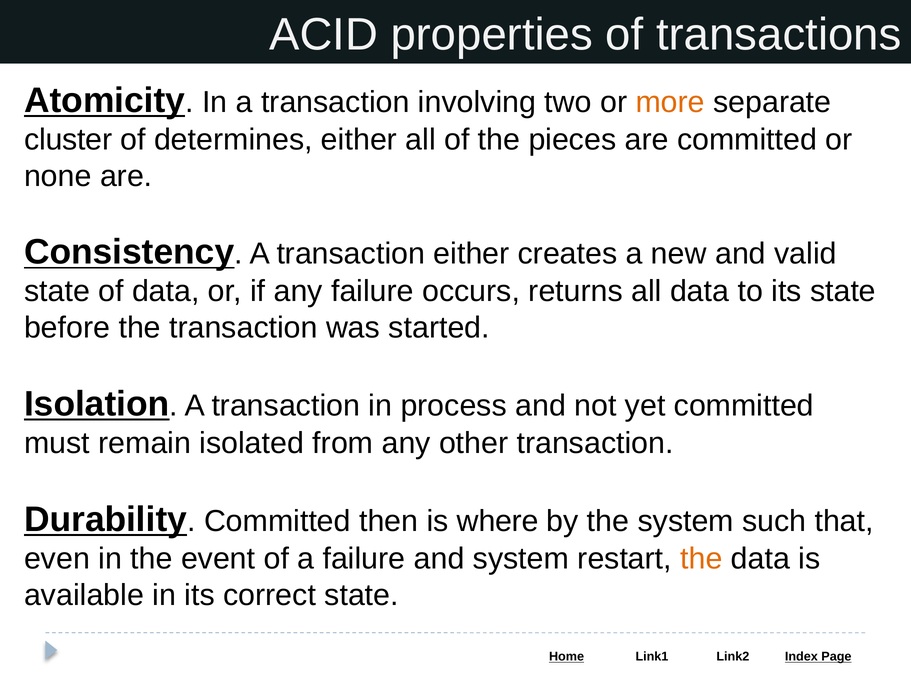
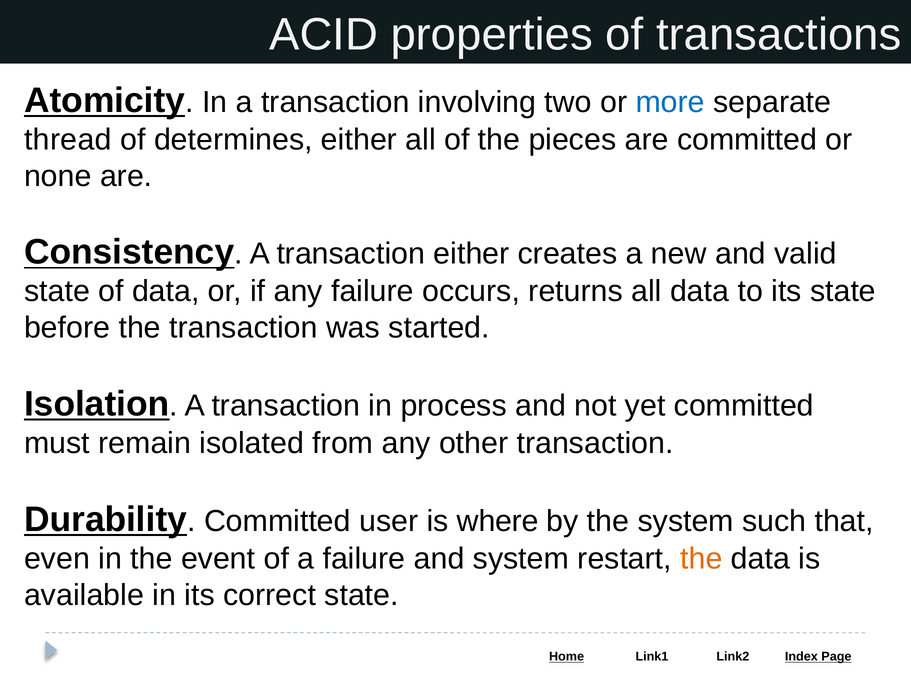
more colour: orange -> blue
cluster: cluster -> thread
then: then -> user
